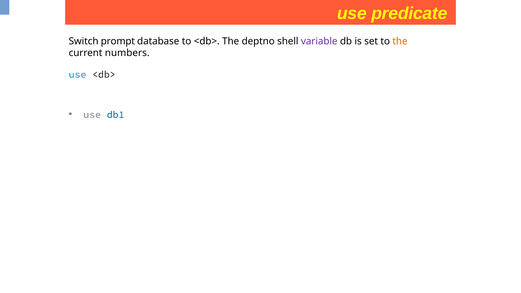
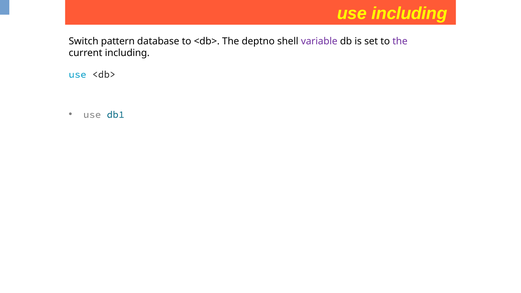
use predicate: predicate -> including
prompt: prompt -> pattern
the at (400, 41) colour: orange -> purple
current numbers: numbers -> including
